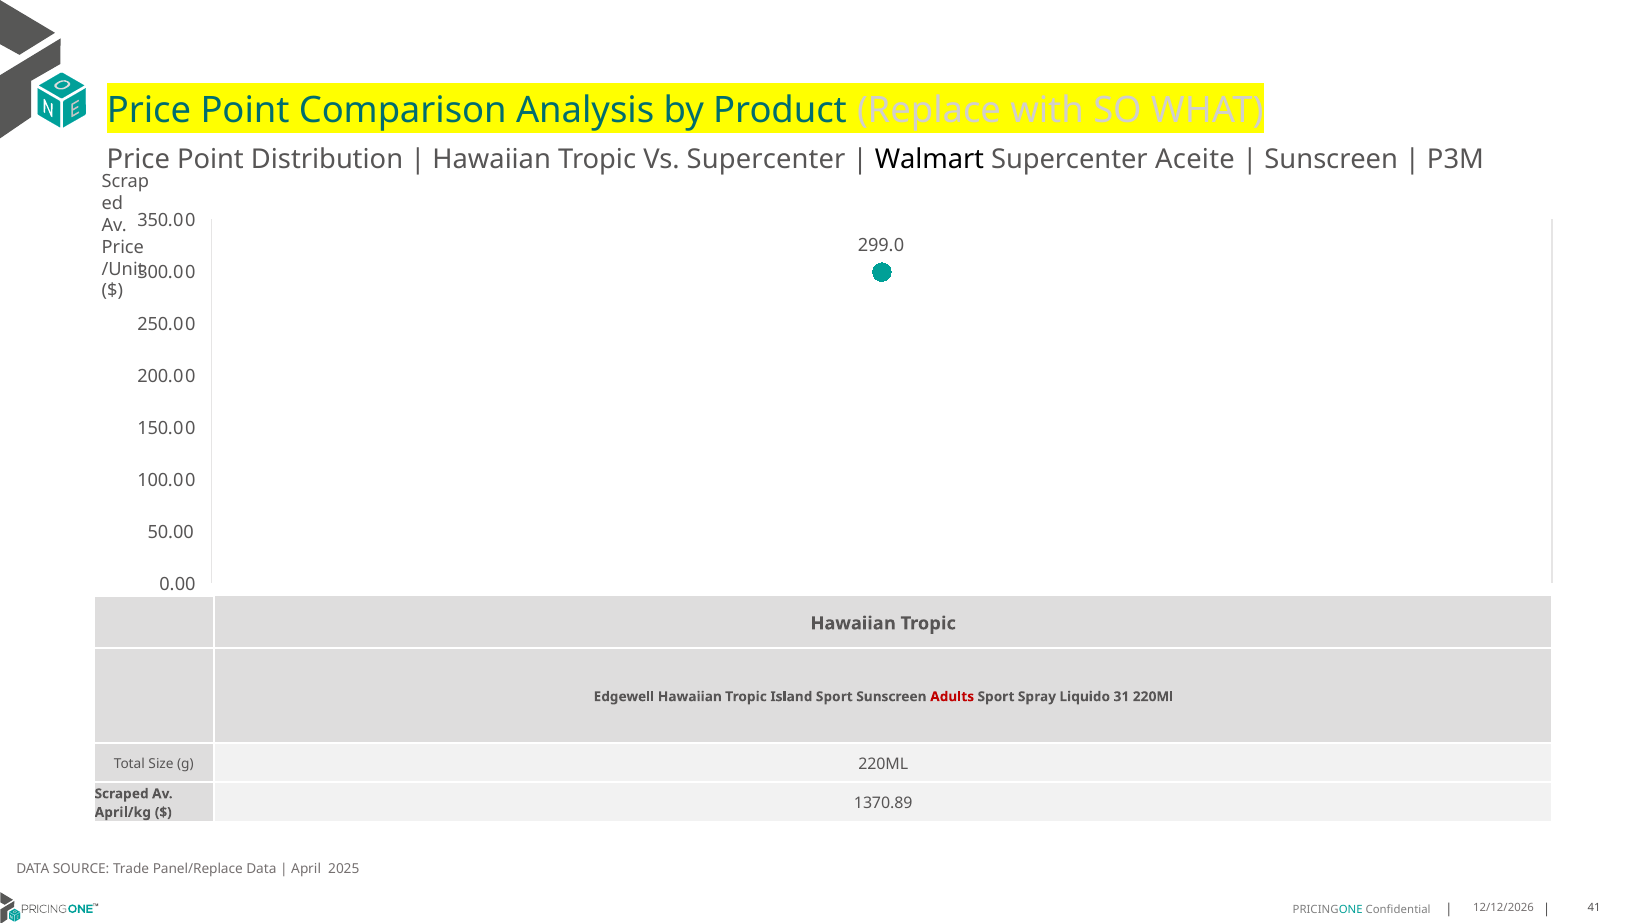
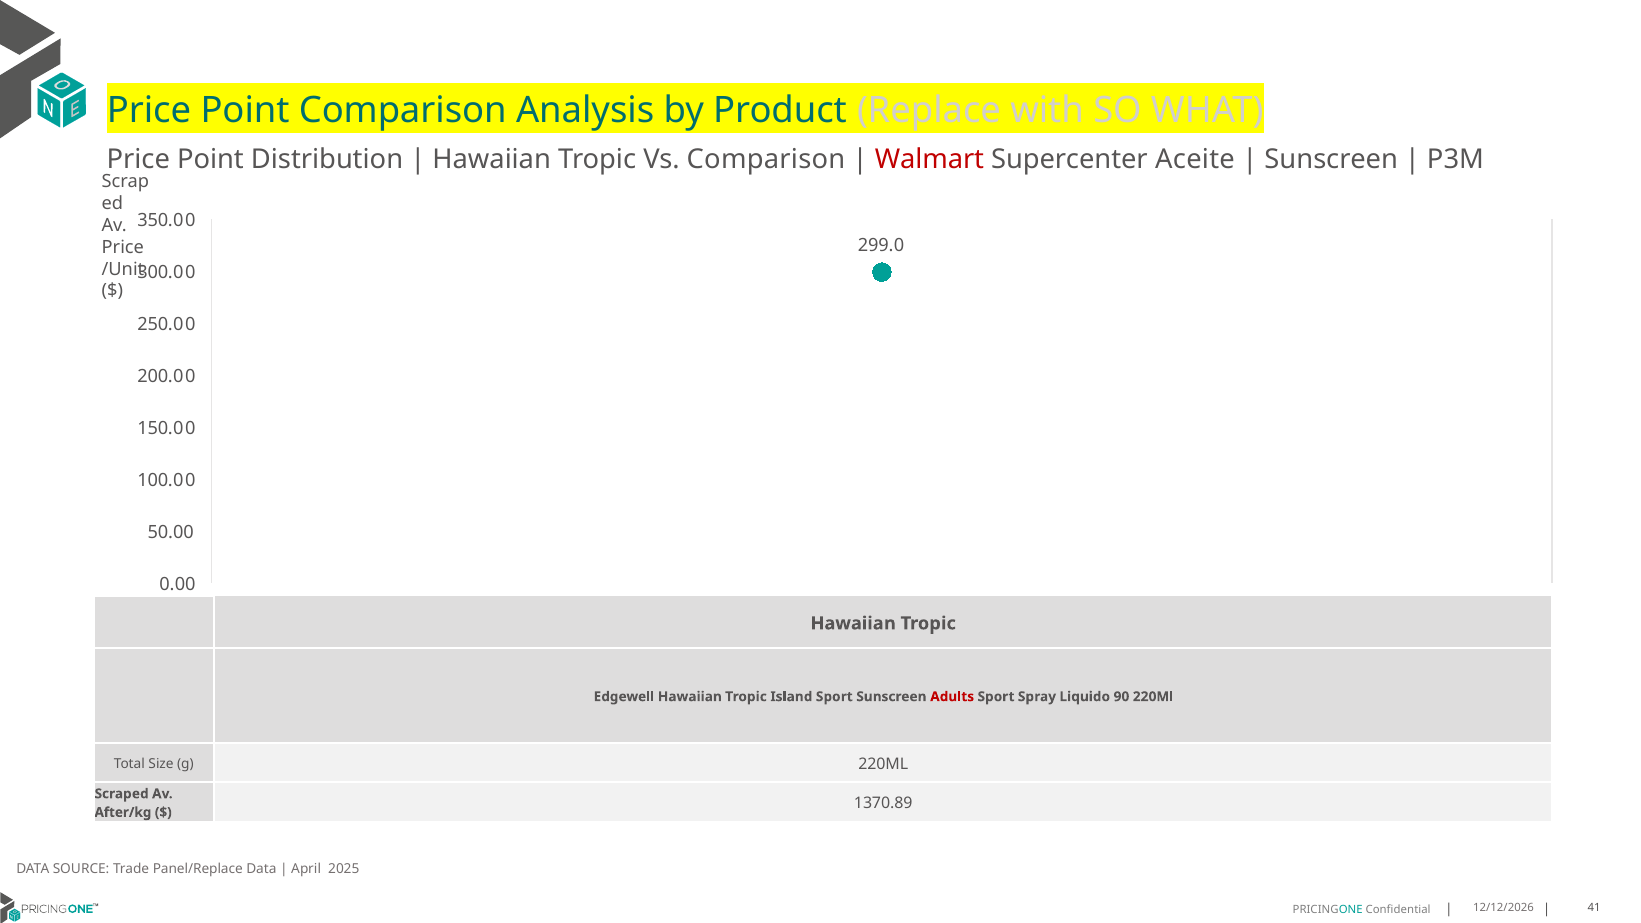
Vs Supercenter: Supercenter -> Comparison
Walmart colour: black -> red
31: 31 -> 90
April/kg: April/kg -> After/kg
